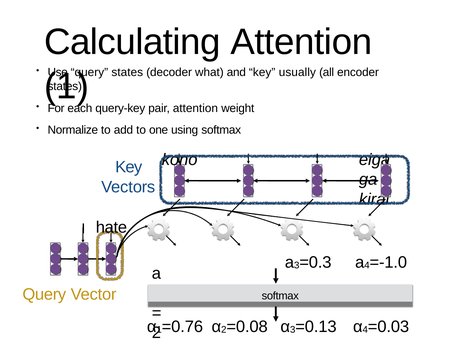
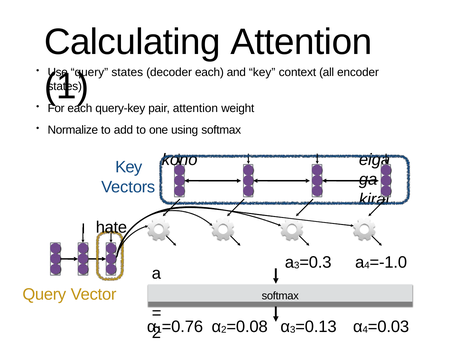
decoder what: what -> each
usually: usually -> context
